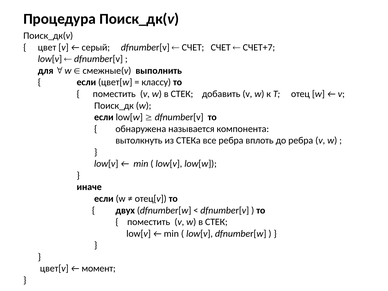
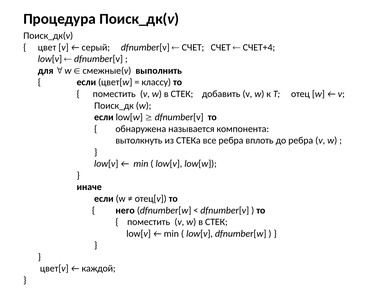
СЧЕТ+7: СЧЕТ+7 -> СЧЕТ+4
двух: двух -> него
момент: момент -> каждой
